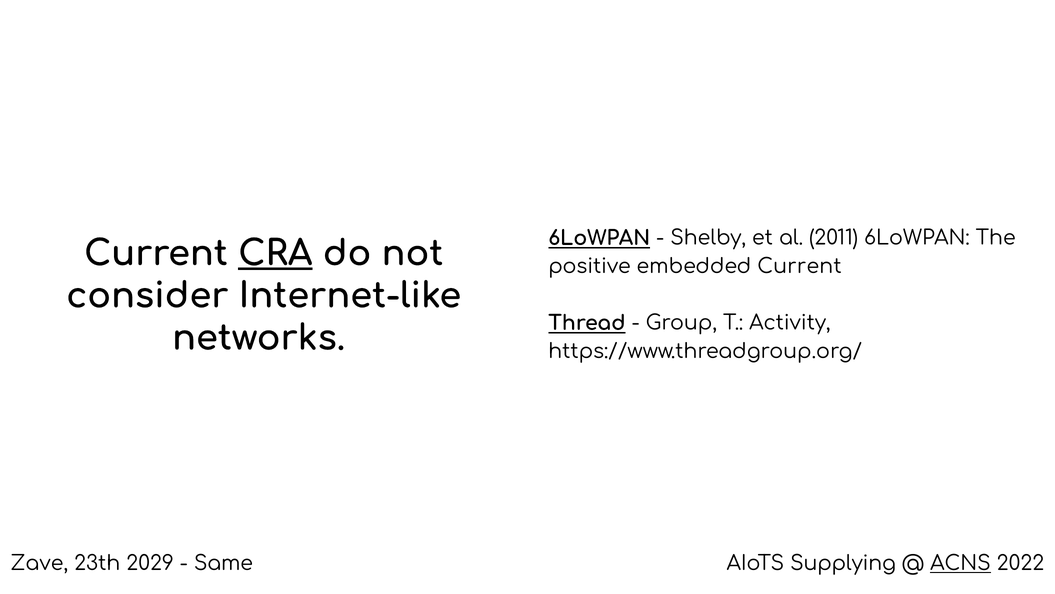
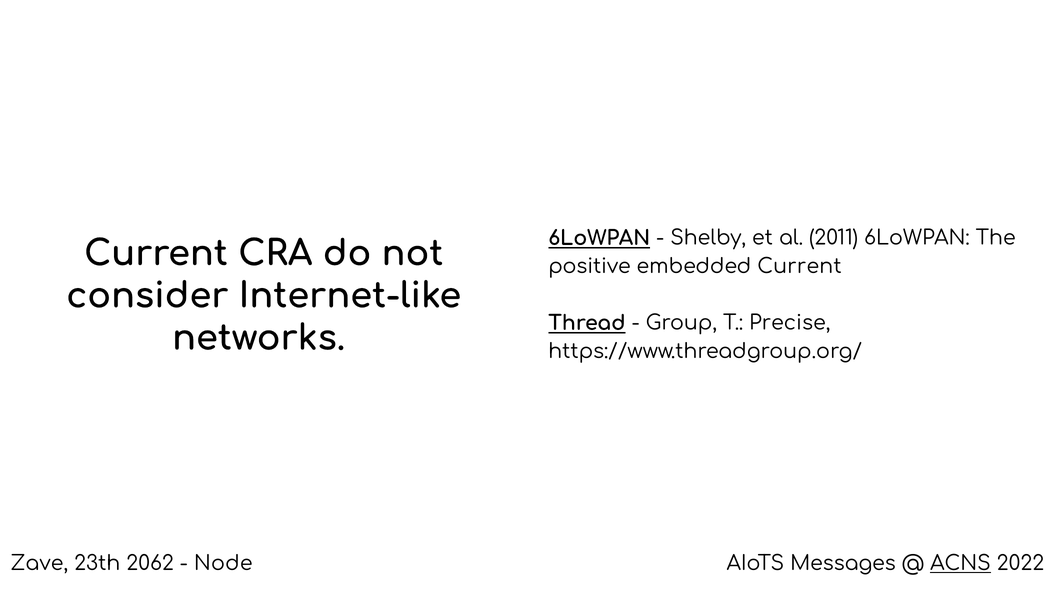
CRA underline: present -> none
Activity: Activity -> Precise
2029: 2029 -> 2062
Same: Same -> Node
Supplying: Supplying -> Messages
